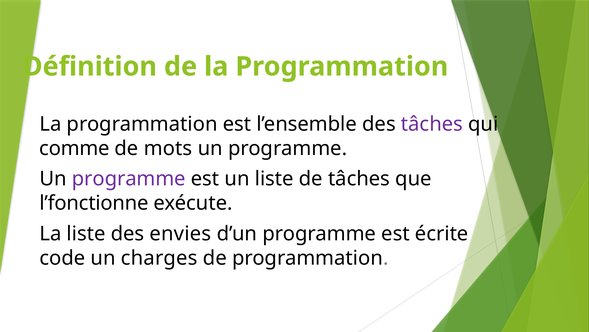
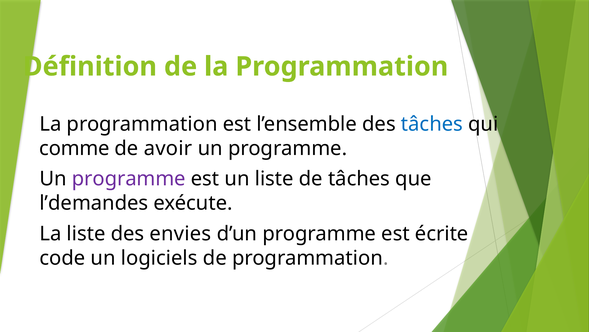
tâches at (432, 124) colour: purple -> blue
mots: mots -> avoir
l’fonctionne: l’fonctionne -> l’demandes
charges: charges -> logiciels
